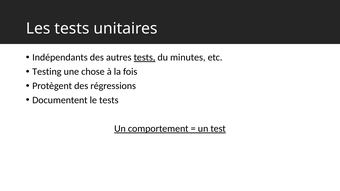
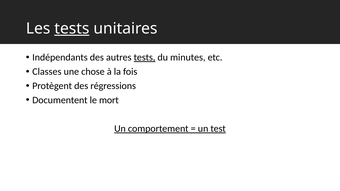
tests at (72, 29) underline: none -> present
Testing: Testing -> Classes
le tests: tests -> mort
